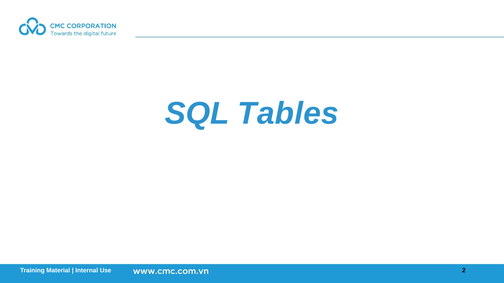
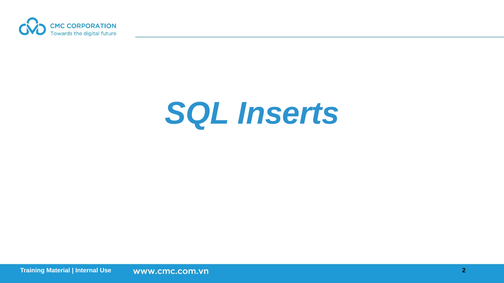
Tables: Tables -> Inserts
